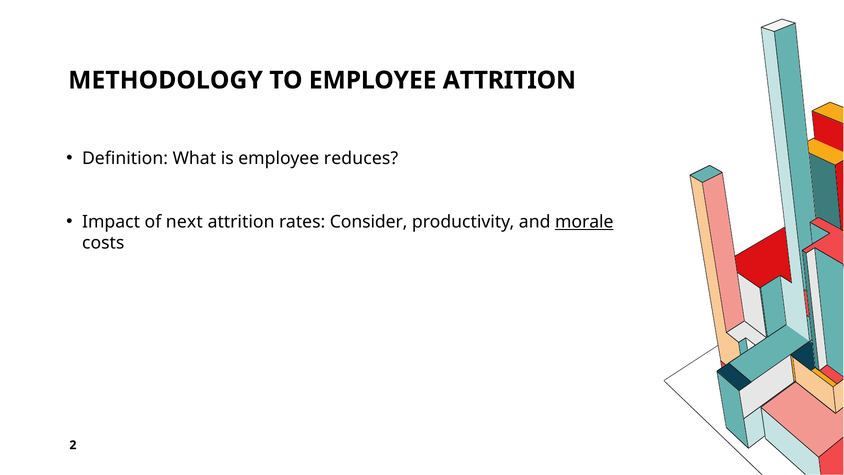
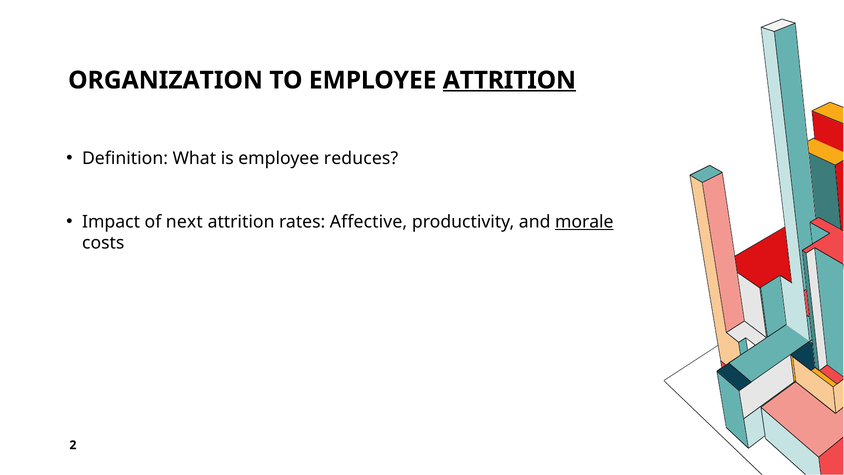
METHODOLOGY: METHODOLOGY -> ORGANIZATION
ATTRITION at (509, 80) underline: none -> present
Consider: Consider -> Affective
